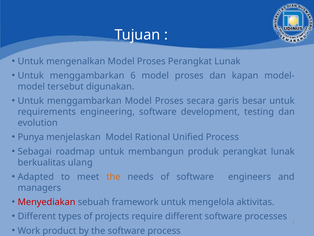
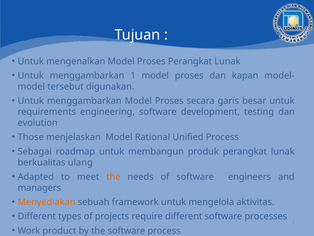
6: 6 -> 1
Punya: Punya -> Those
Menyediakan colour: red -> orange
